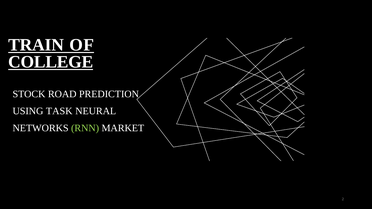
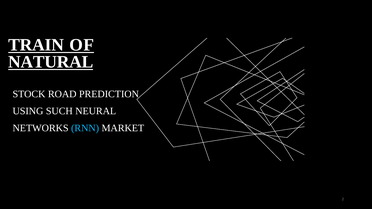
COLLEGE: COLLEGE -> NATURAL
TASK: TASK -> SUCH
RNN colour: light green -> light blue
